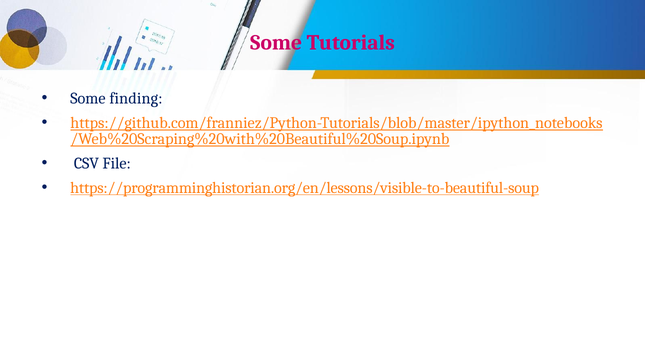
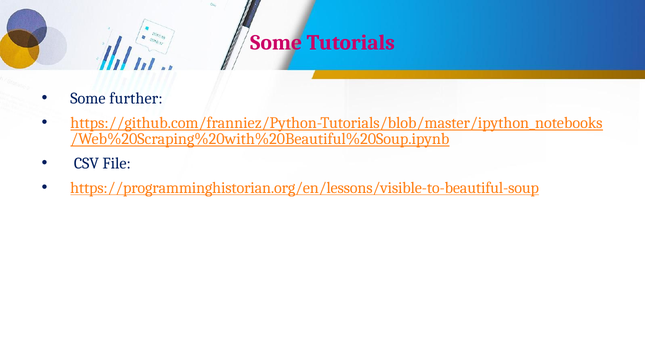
finding: finding -> further
